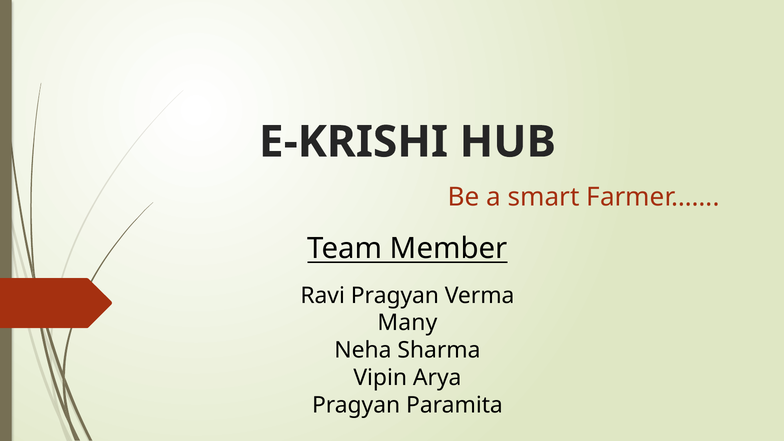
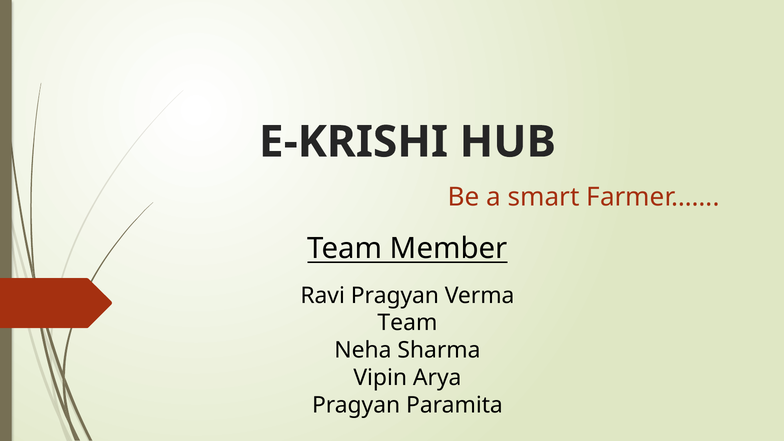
Many at (407, 323): Many -> Team
